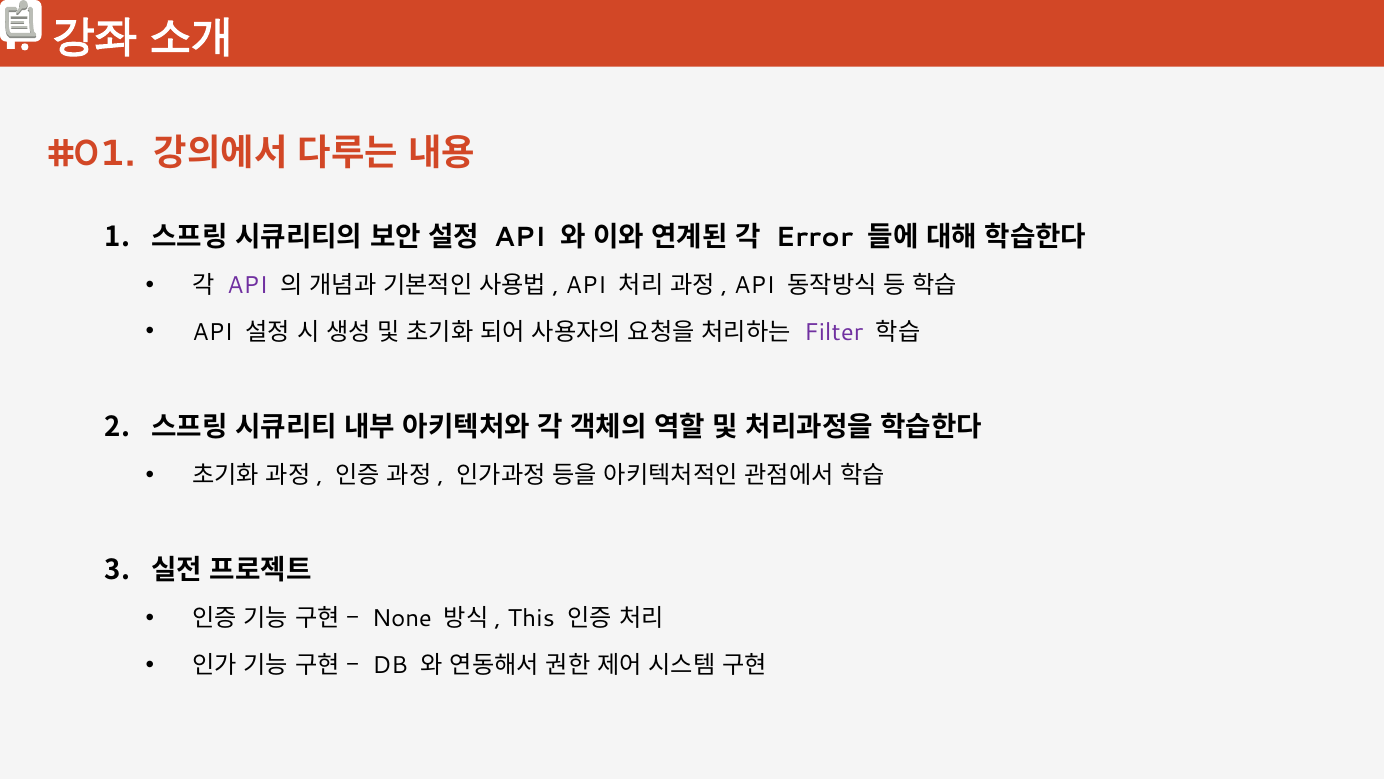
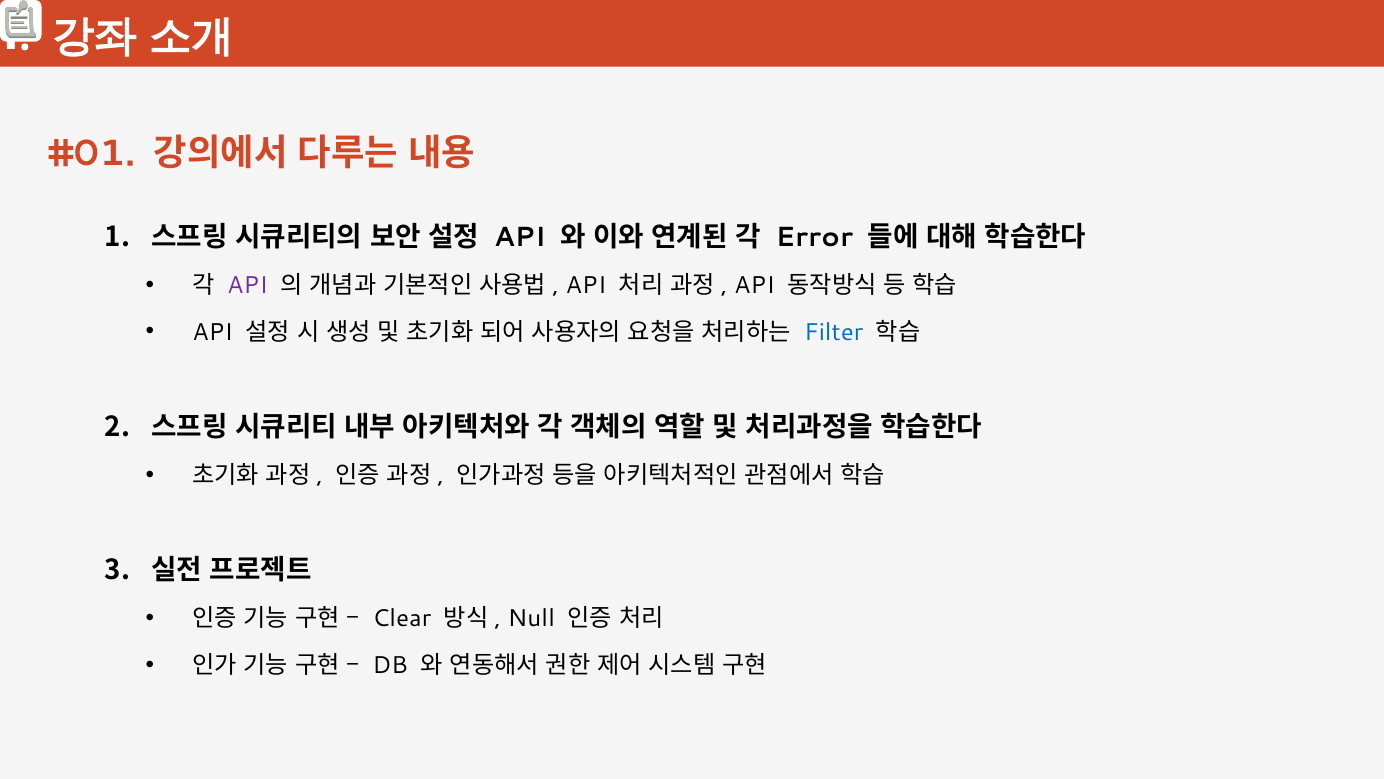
Filter colour: purple -> blue
None: None -> Clear
This: This -> Null
